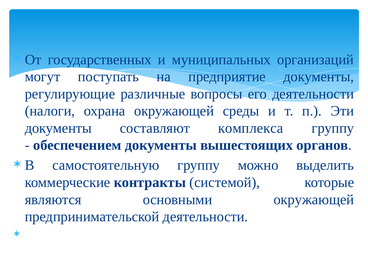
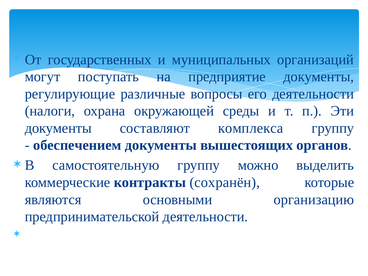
системой: системой -> сохранён
основными окружающей: окружающей -> организацию
